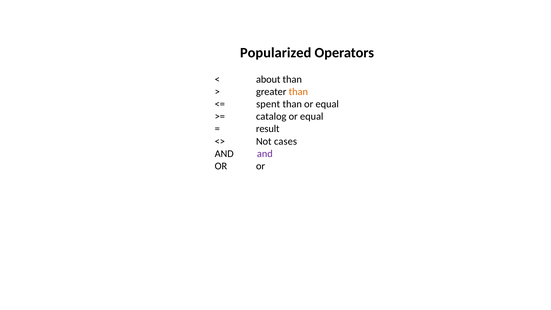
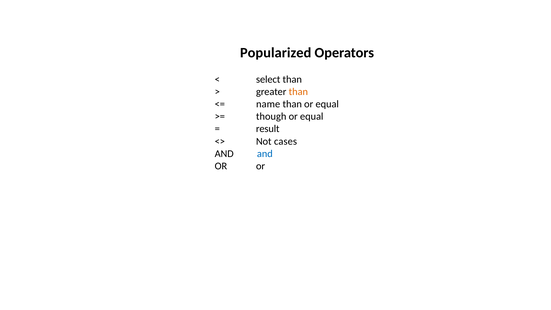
about: about -> select
spent: spent -> name
catalog: catalog -> though
and at (265, 154) colour: purple -> blue
